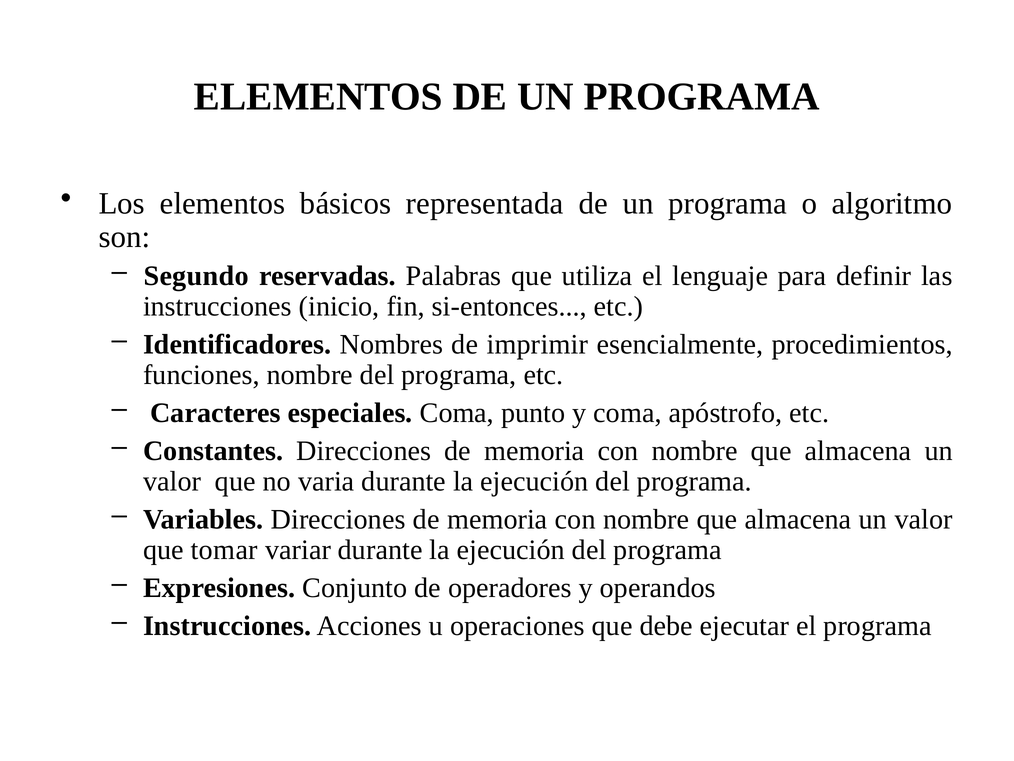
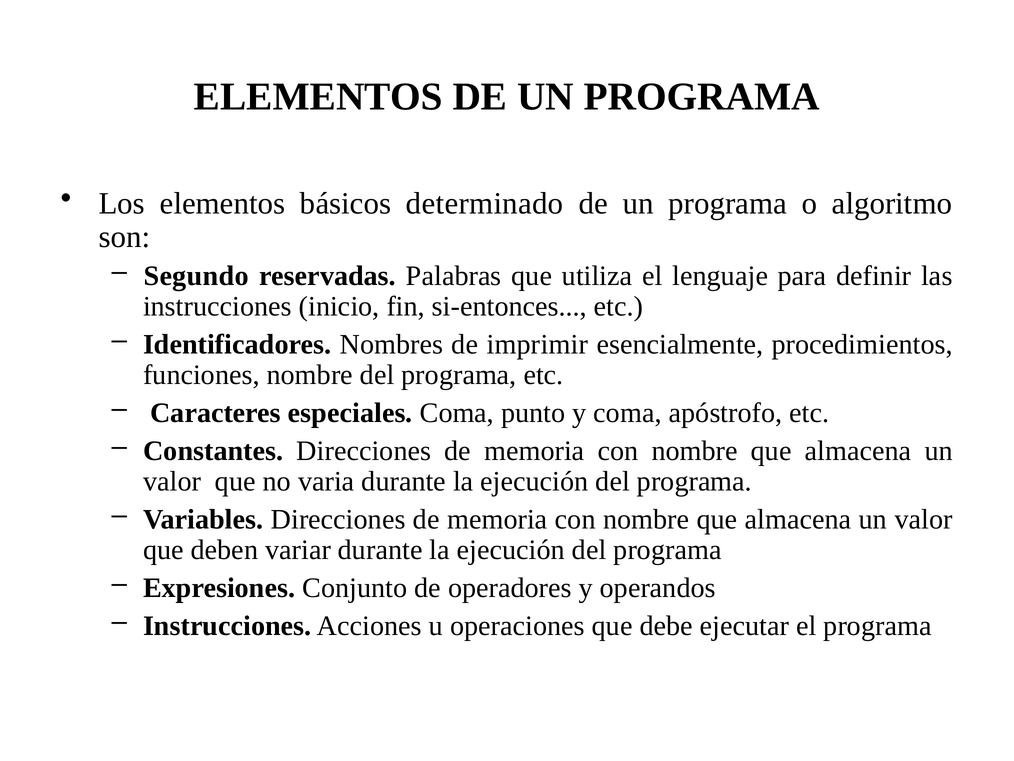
representada: representada -> determinado
tomar: tomar -> deben
